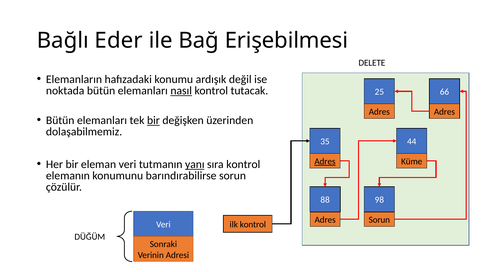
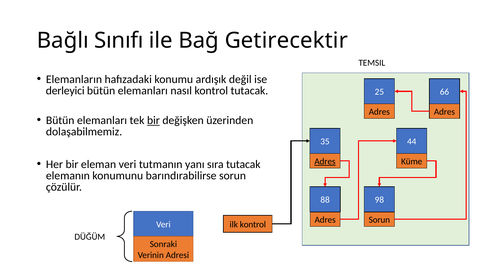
Eder: Eder -> Sınıfı
Erişebilmesi: Erişebilmesi -> Getirecektir
DELETE: DELETE -> TEMSIL
noktada: noktada -> derleyici
nasıl underline: present -> none
yanı underline: present -> none
sıra kontrol: kontrol -> tutacak
